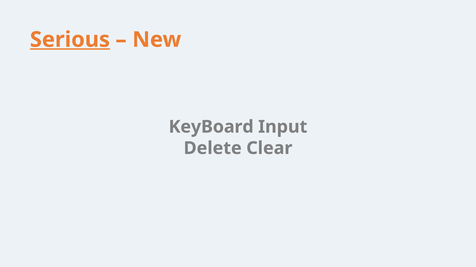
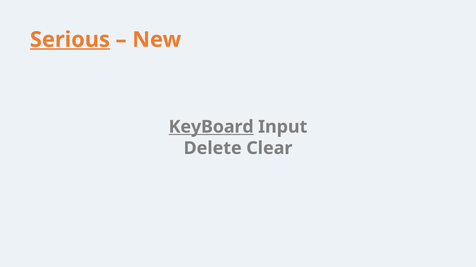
KeyBoard underline: none -> present
